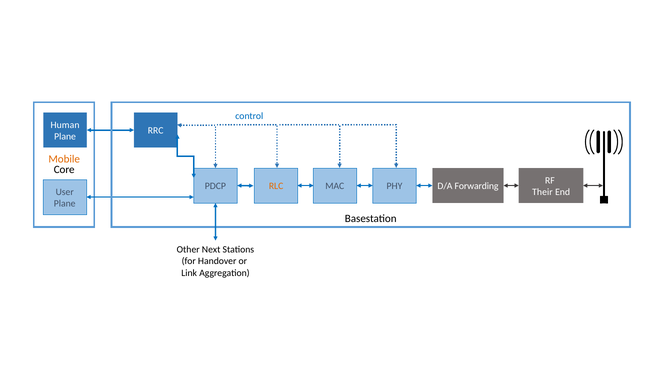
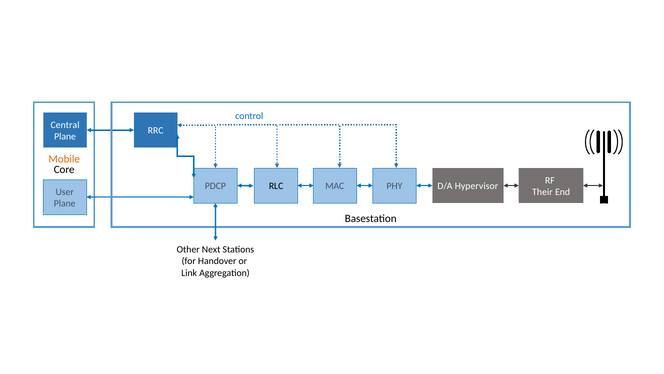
Human: Human -> Central
RLC colour: orange -> black
Forwarding: Forwarding -> Hypervisor
